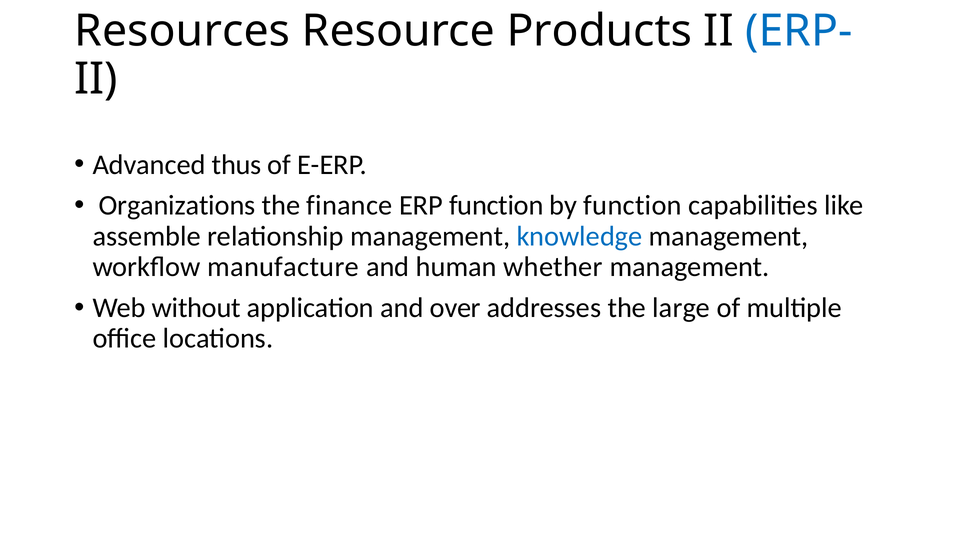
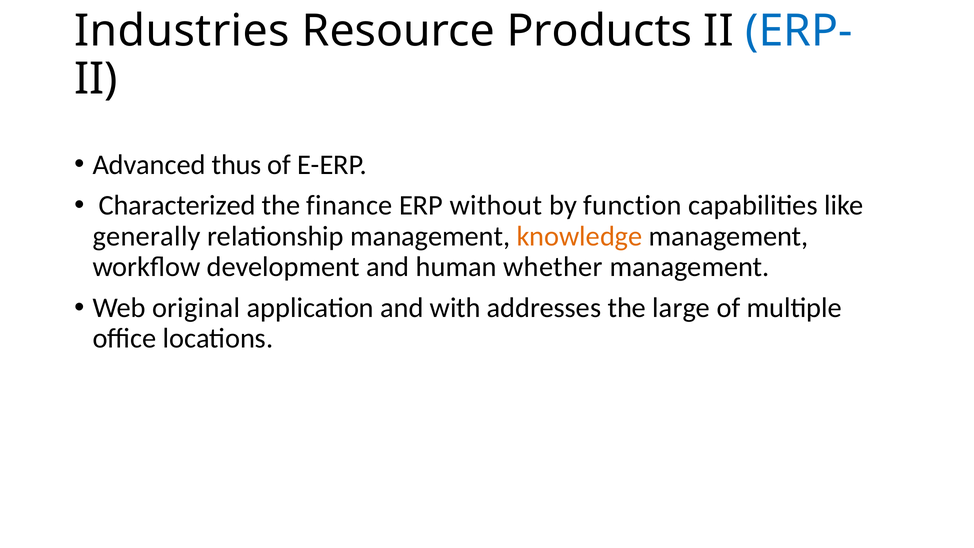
Resources: Resources -> Industries
Organizations: Organizations -> Characterized
ERP function: function -> without
assemble: assemble -> generally
knowledge colour: blue -> orange
manufacture: manufacture -> development
without: without -> original
over: over -> with
